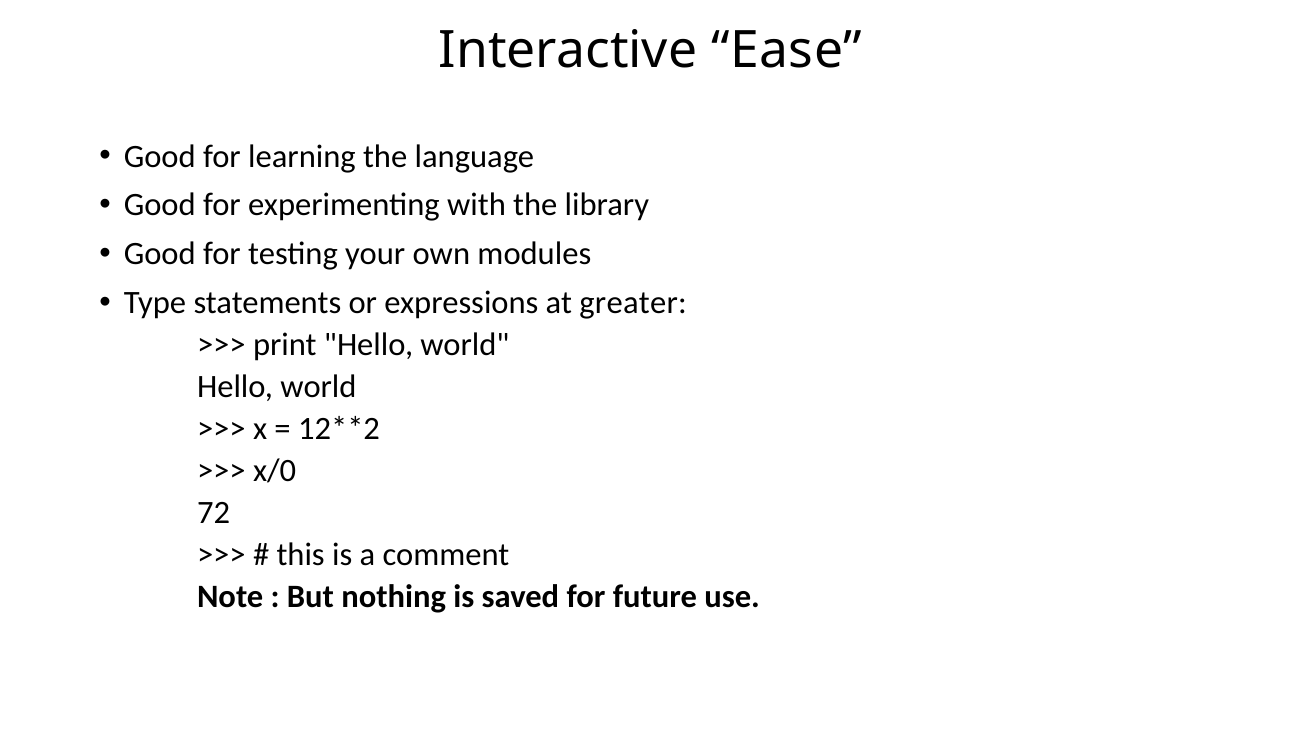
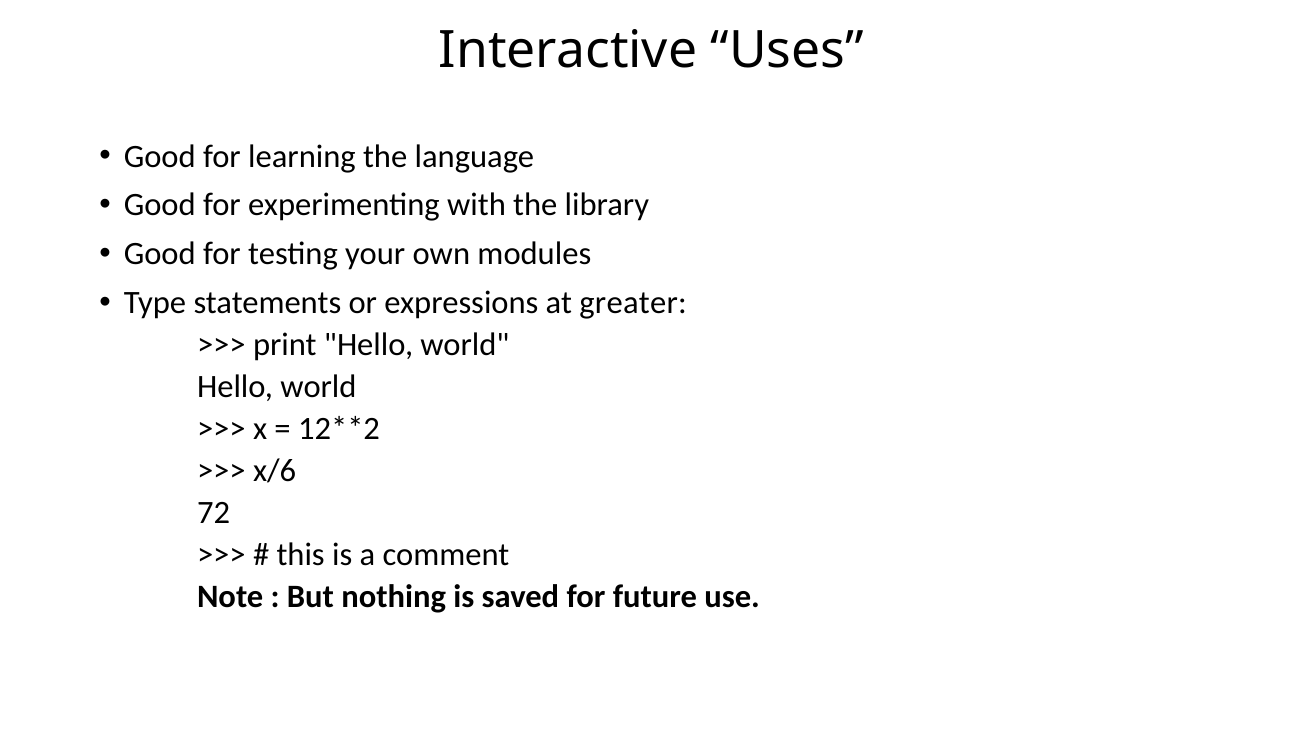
Ease: Ease -> Uses
x/0: x/0 -> x/6
